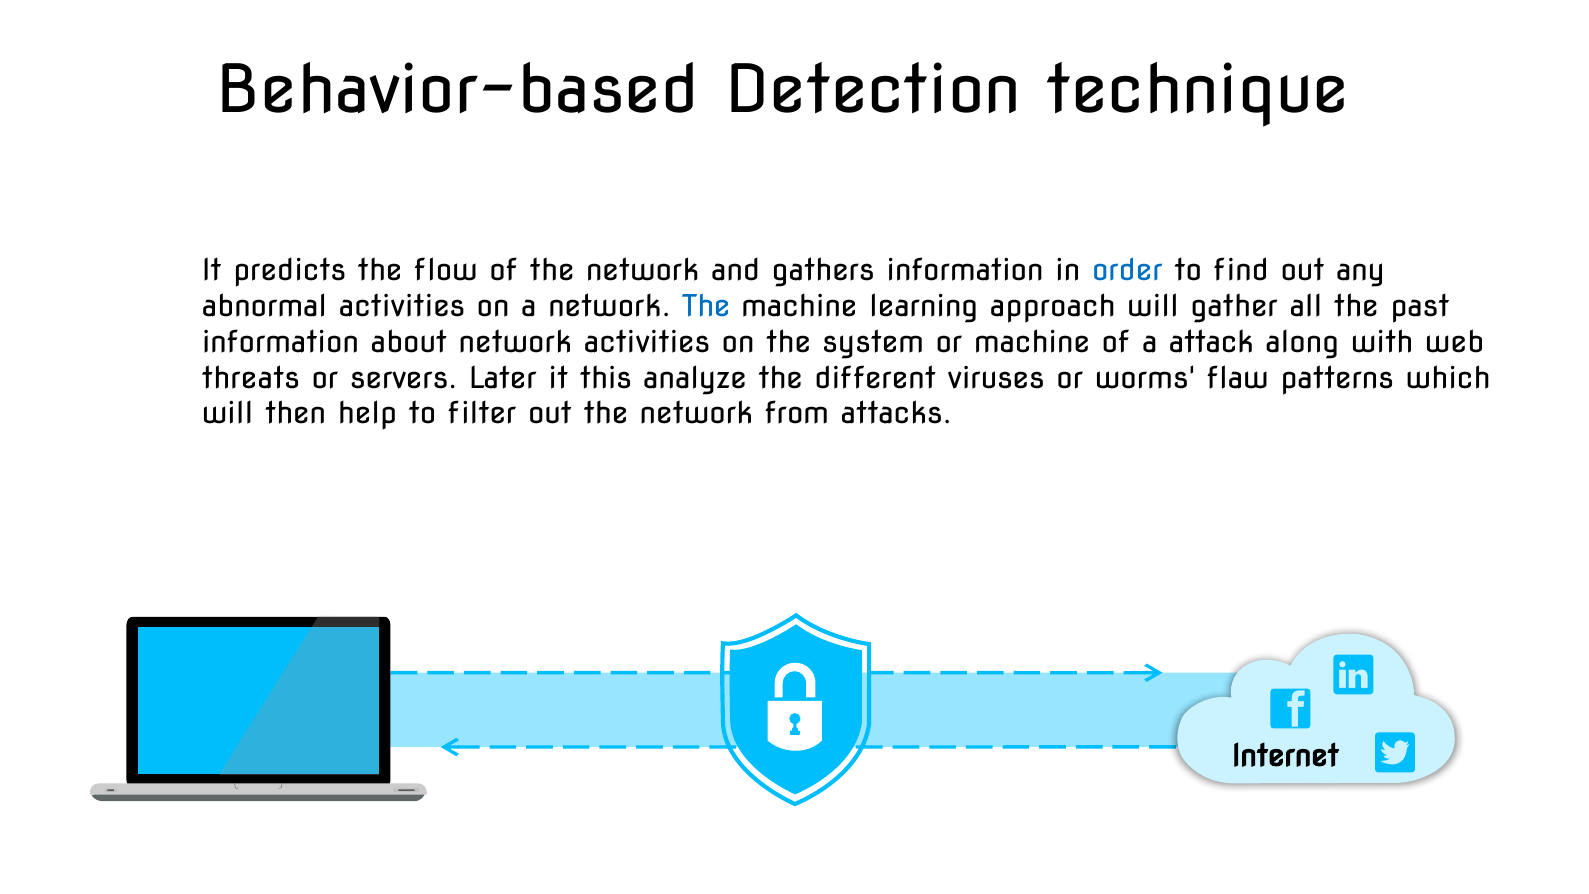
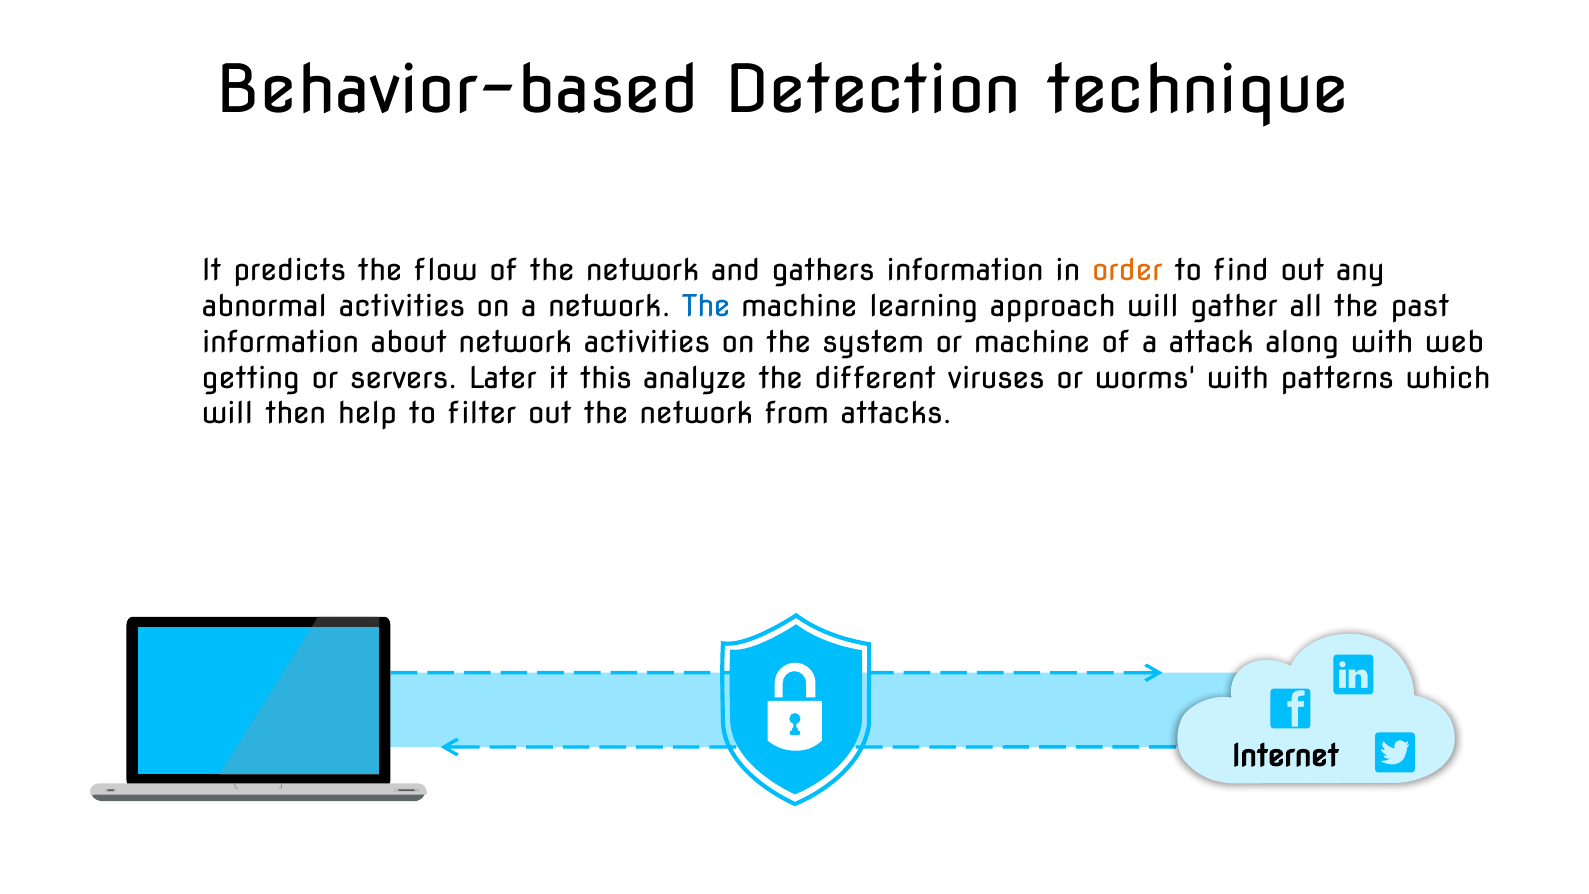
order colour: blue -> orange
threats: threats -> getting
worms flaw: flaw -> with
